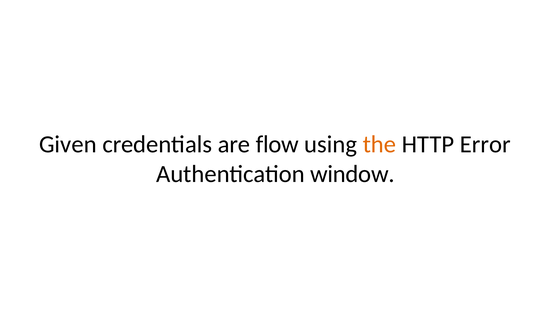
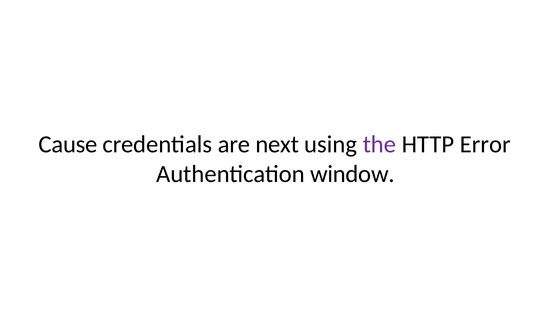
Given: Given -> Cause
flow: flow -> next
the colour: orange -> purple
